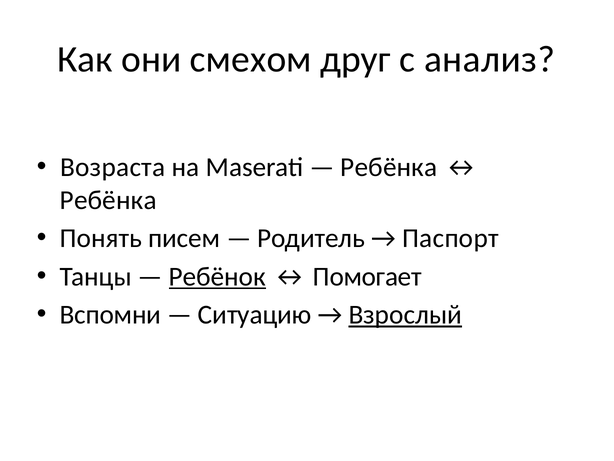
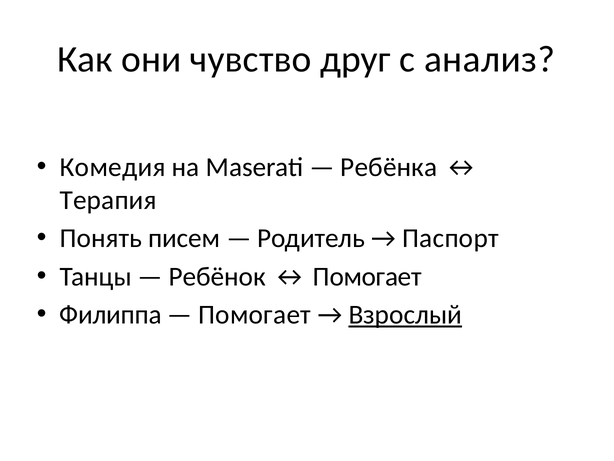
смехом: смехом -> чувство
Возраста: Возраста -> Комедия
Ребёнка at (108, 200): Ребёнка -> Терапия
Ребёнок underline: present -> none
Вспомни: Вспомни -> Филиппа
Ситуацию at (255, 314): Ситуацию -> Помогает
